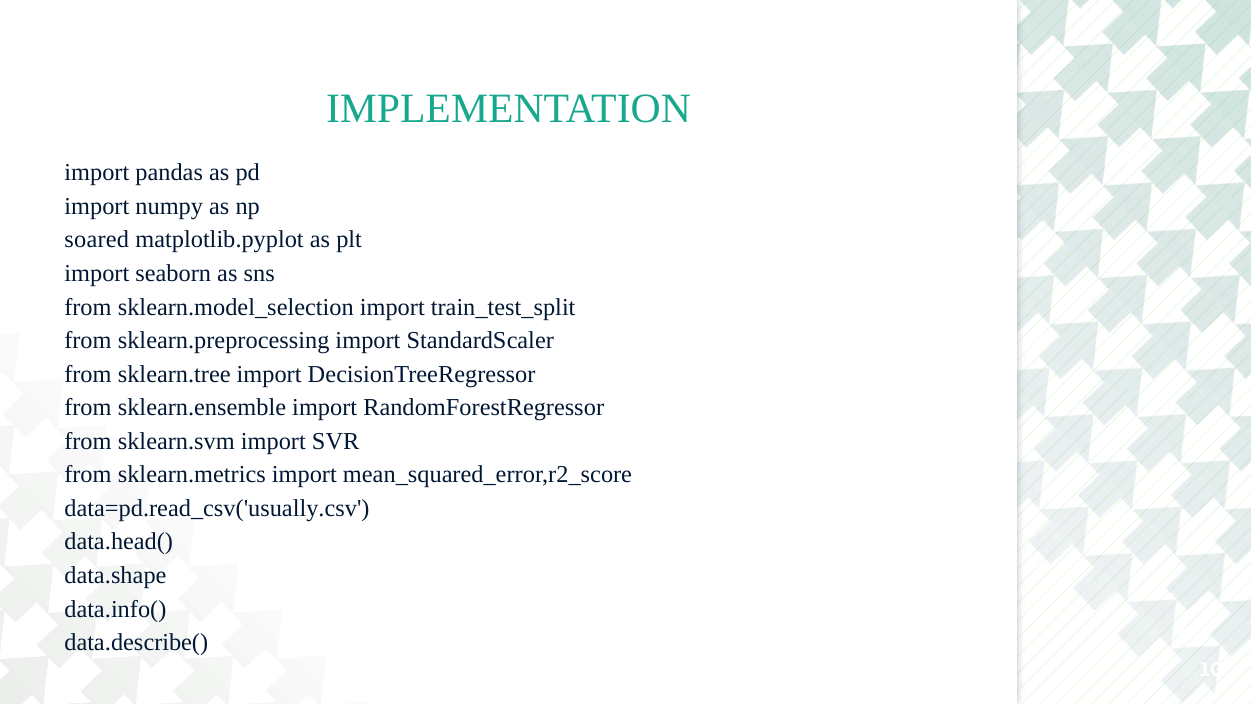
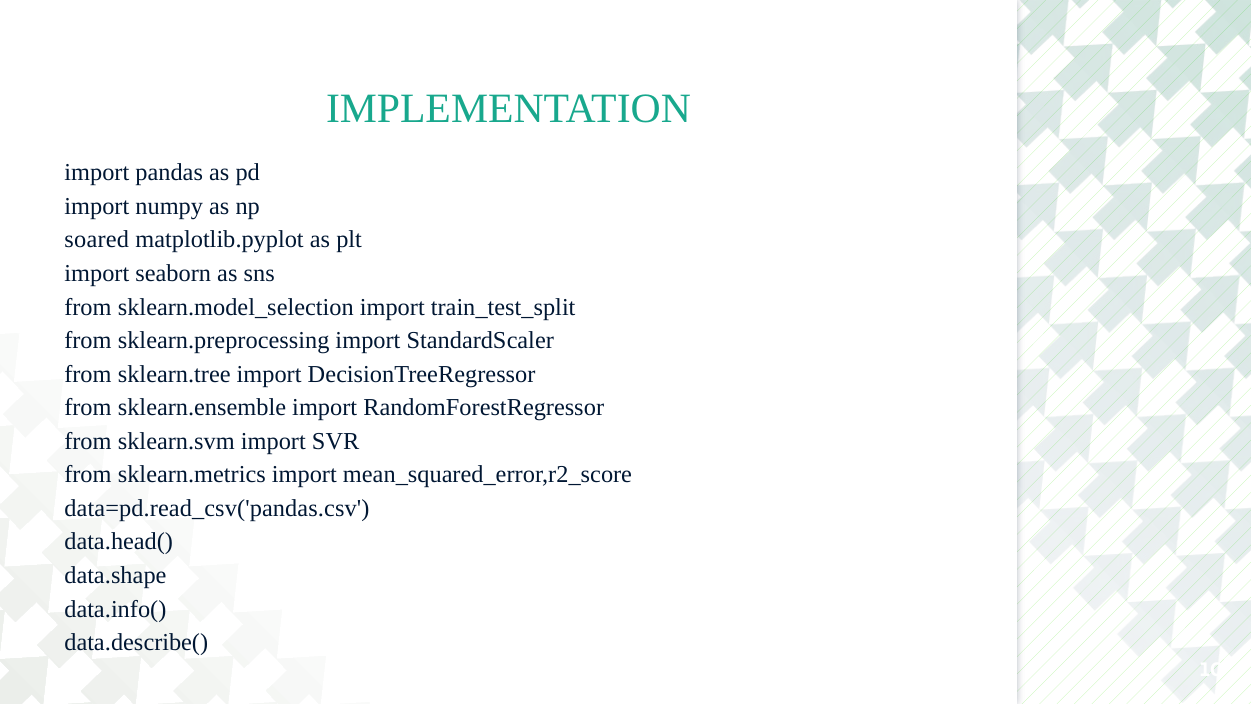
data=pd.read_csv('usually.csv: data=pd.read_csv('usually.csv -> data=pd.read_csv('pandas.csv
